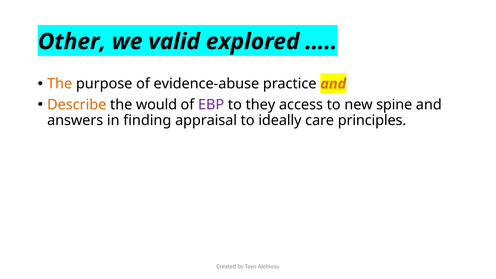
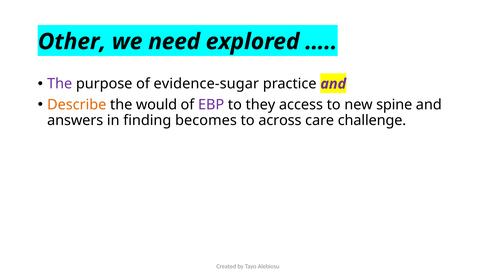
valid: valid -> need
The at (60, 84) colour: orange -> purple
evidence-abuse: evidence-abuse -> evidence-sugar
and at (333, 84) colour: orange -> purple
appraisal: appraisal -> becomes
ideally: ideally -> across
principles: principles -> challenge
